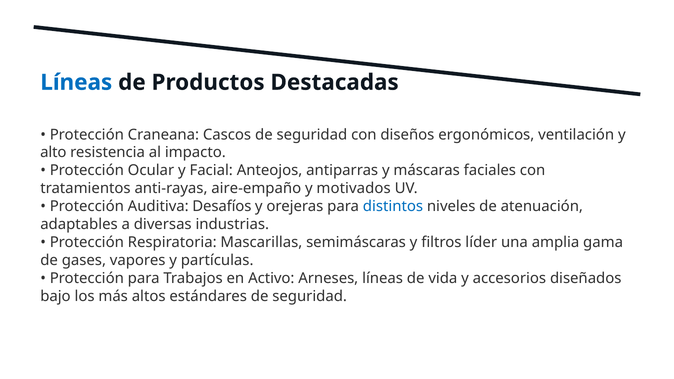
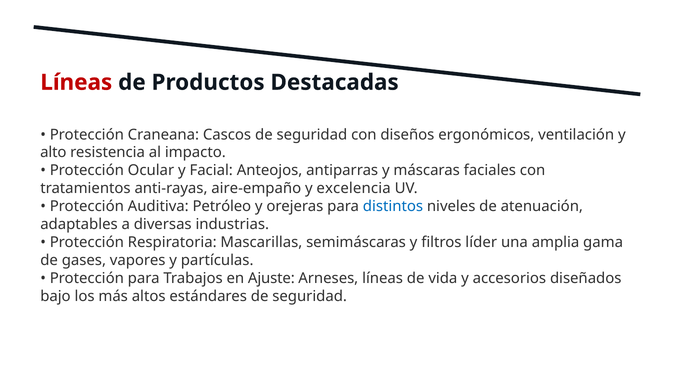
Líneas at (76, 82) colour: blue -> red
motivados: motivados -> excelencia
Desafíos: Desafíos -> Petróleo
Activo: Activo -> Ajuste
